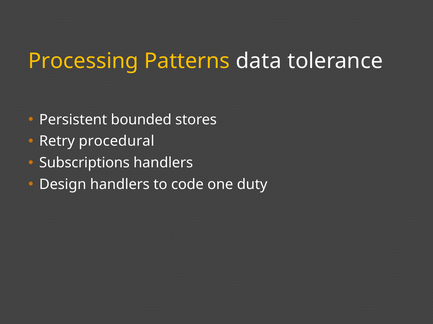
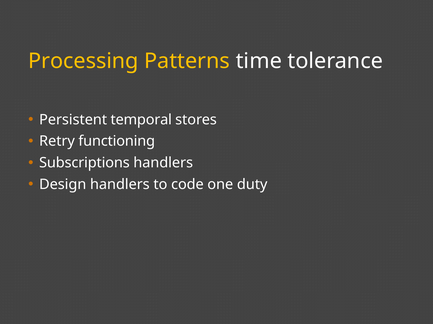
data: data -> time
bounded: bounded -> temporal
procedural: procedural -> functioning
